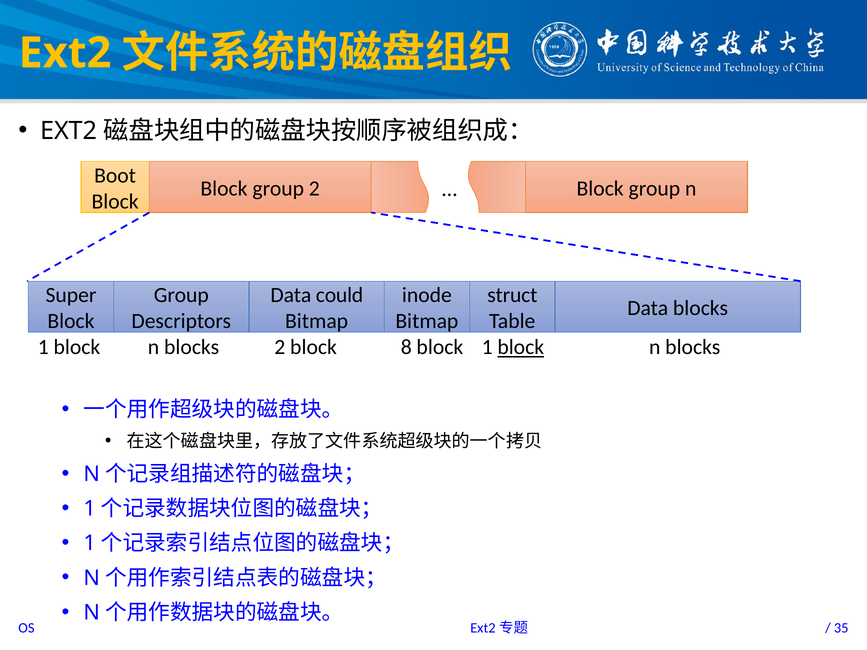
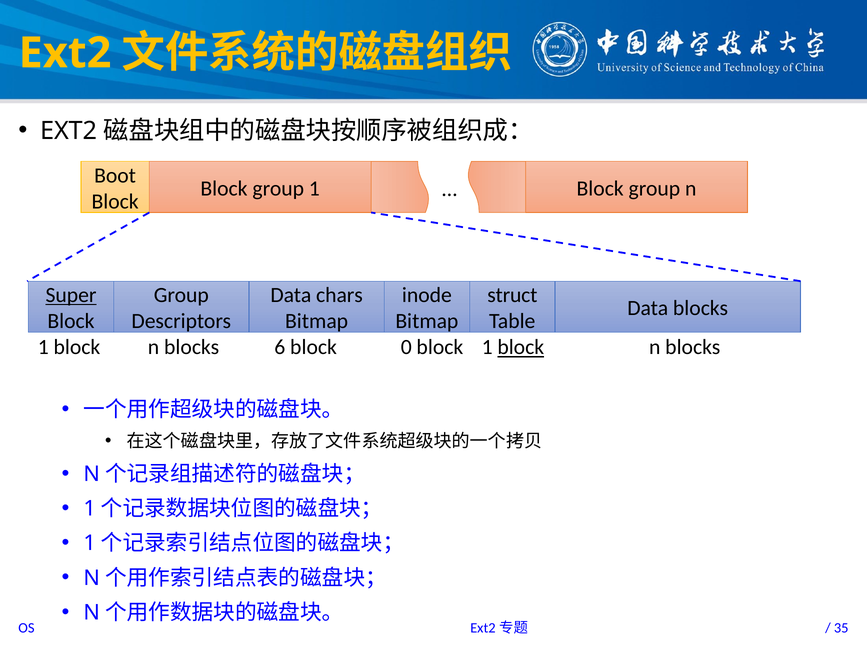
group 2: 2 -> 1
Super underline: none -> present
could: could -> chars
blocks 2: 2 -> 6
8: 8 -> 0
